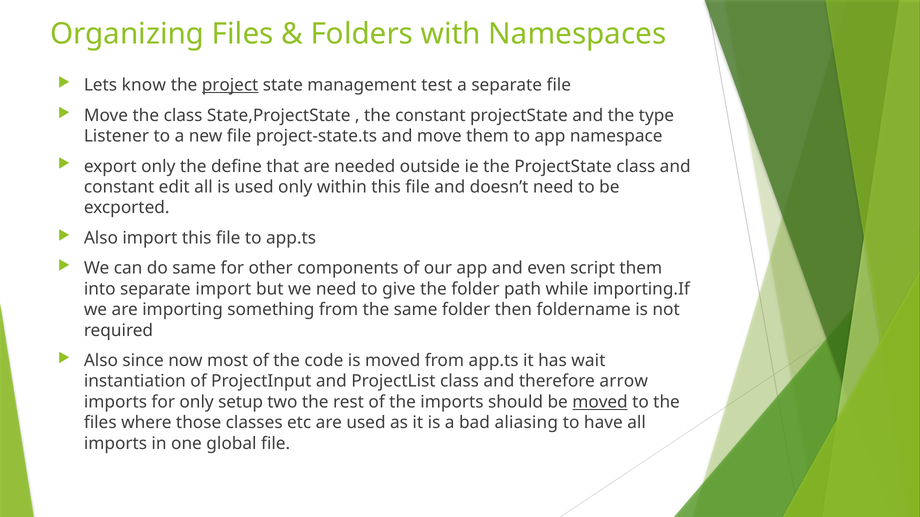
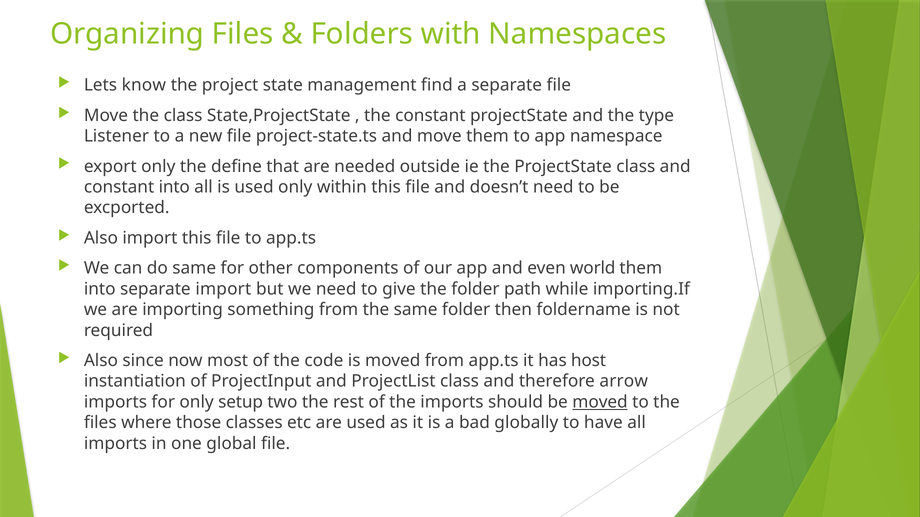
project underline: present -> none
test: test -> find
constant edit: edit -> into
script: script -> world
wait: wait -> host
aliasing: aliasing -> globally
